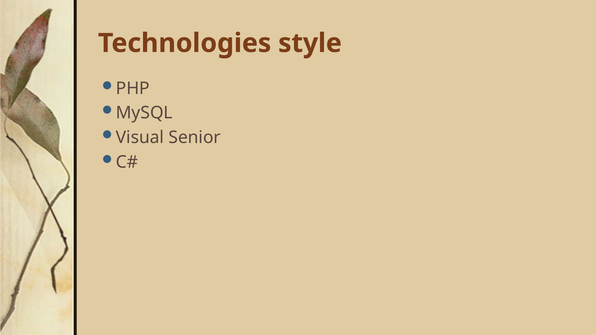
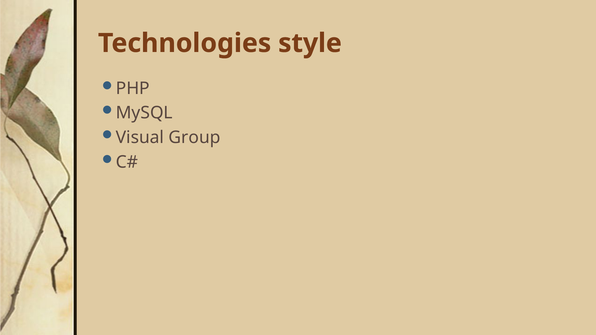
Senior: Senior -> Group
